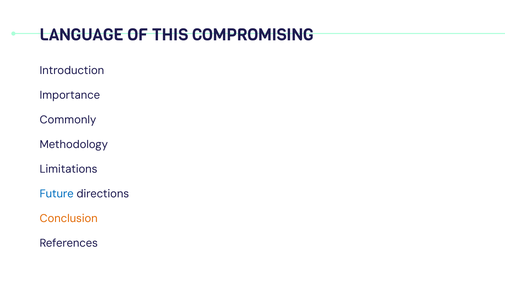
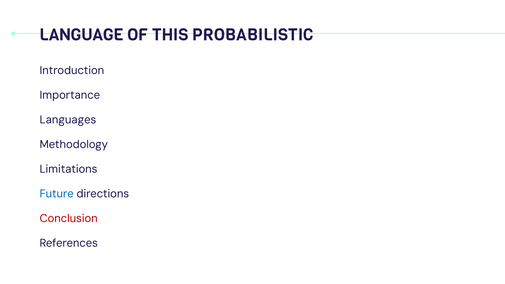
COMPROMISING: COMPROMISING -> PROBABILISTIC
Commonly: Commonly -> Languages
Conclusion colour: orange -> red
